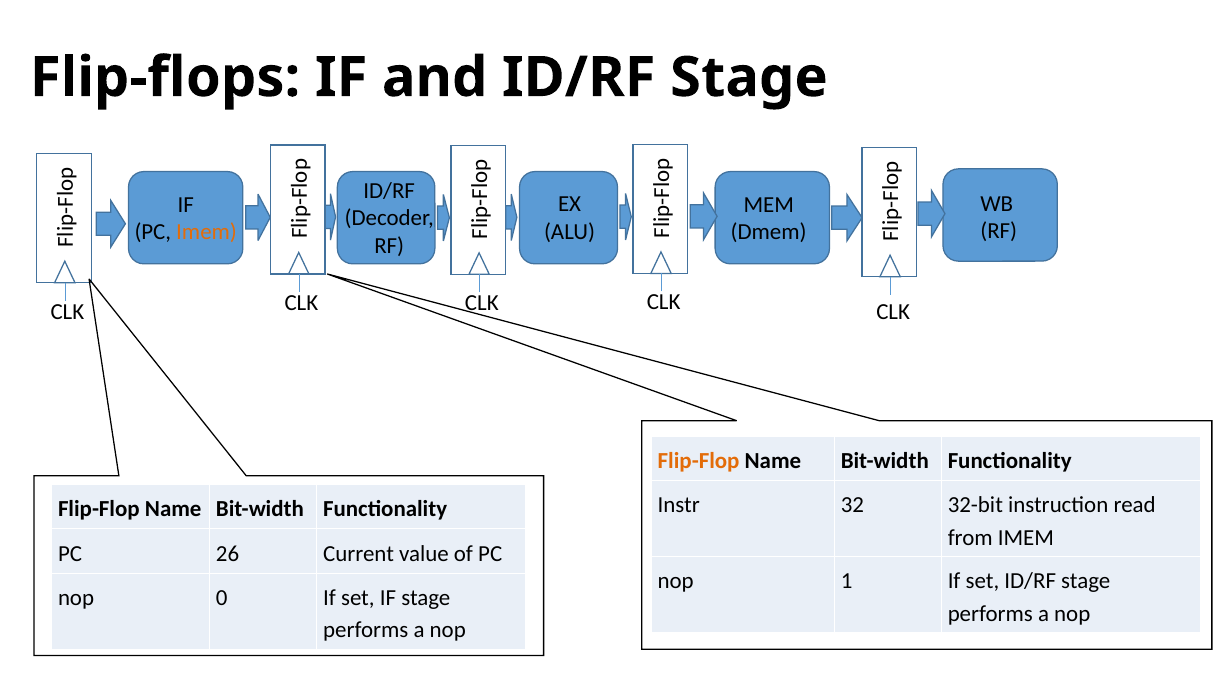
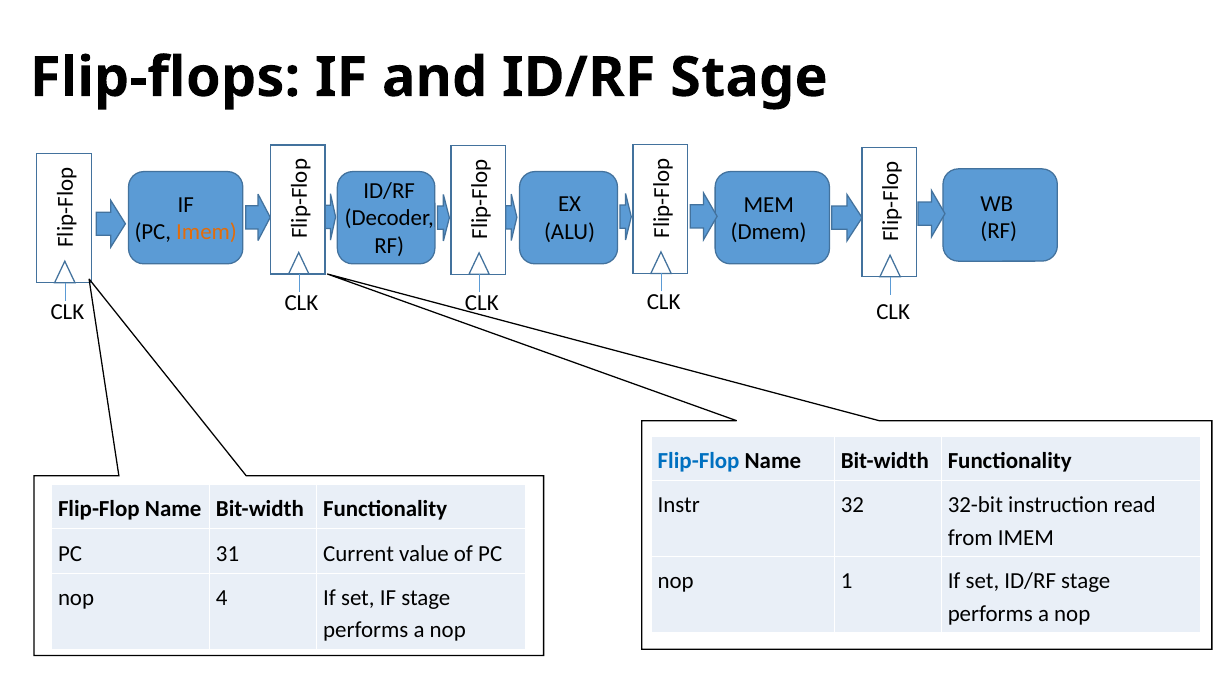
Flip-Flop at (699, 461) colour: orange -> blue
26: 26 -> 31
0: 0 -> 4
